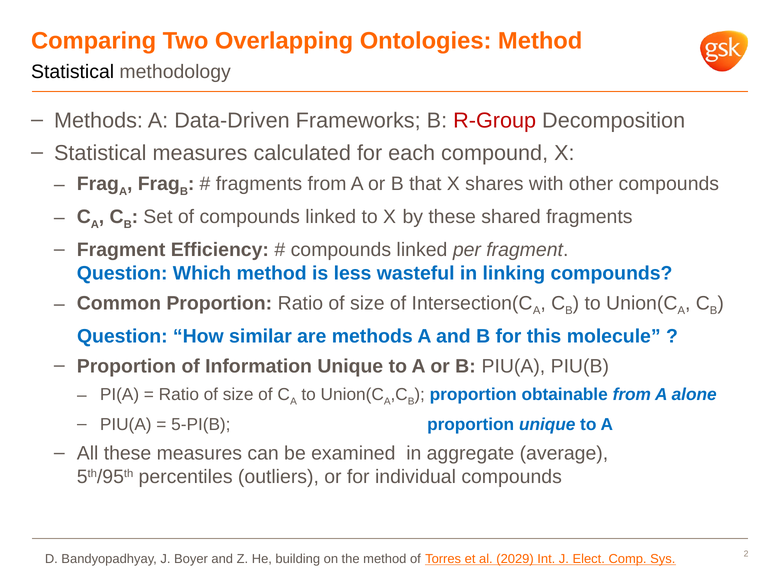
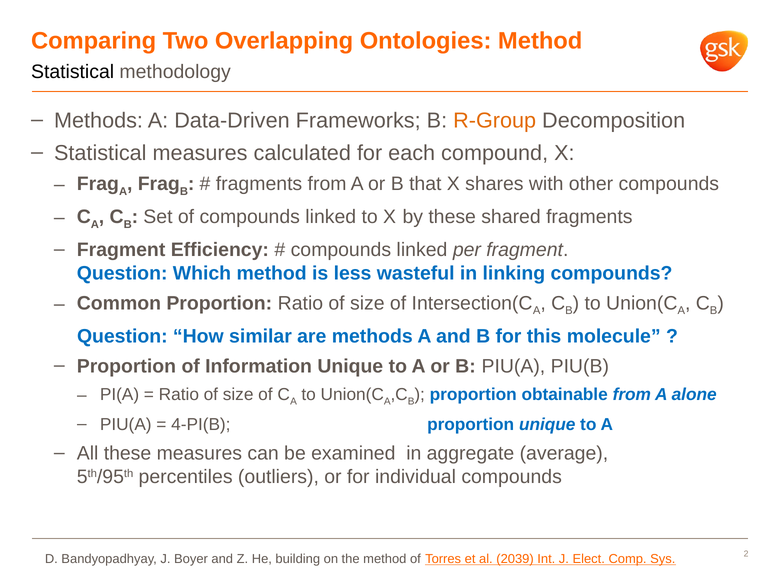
R-Group colour: red -> orange
5-PI(B: 5-PI(B -> 4-PI(B
2029: 2029 -> 2039
